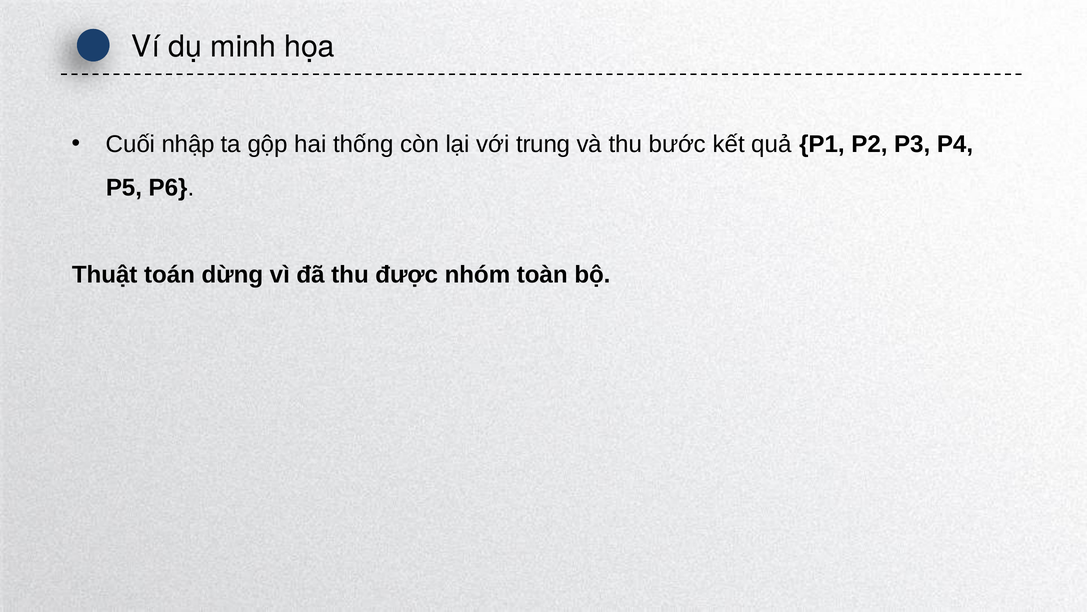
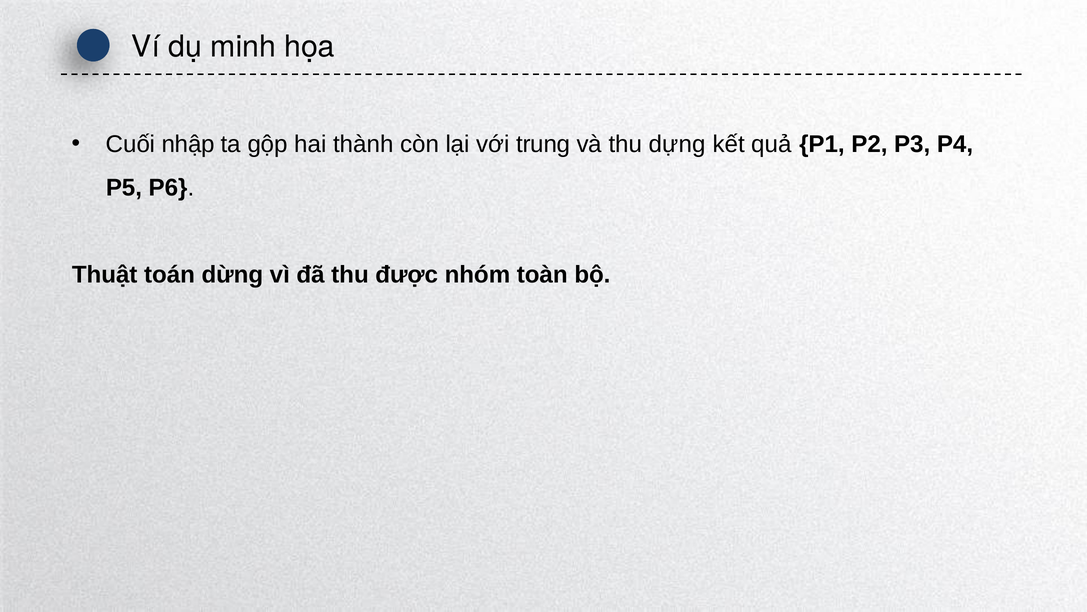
thống: thống -> thành
bước: bước -> dựng
